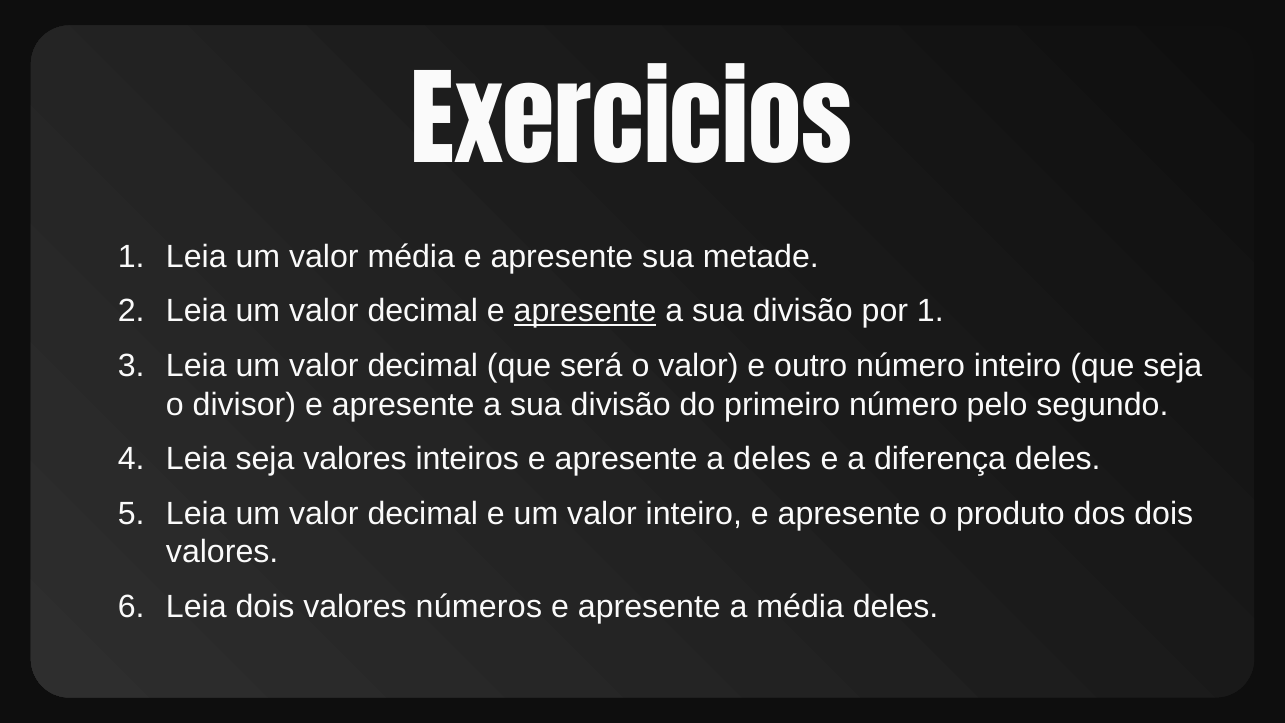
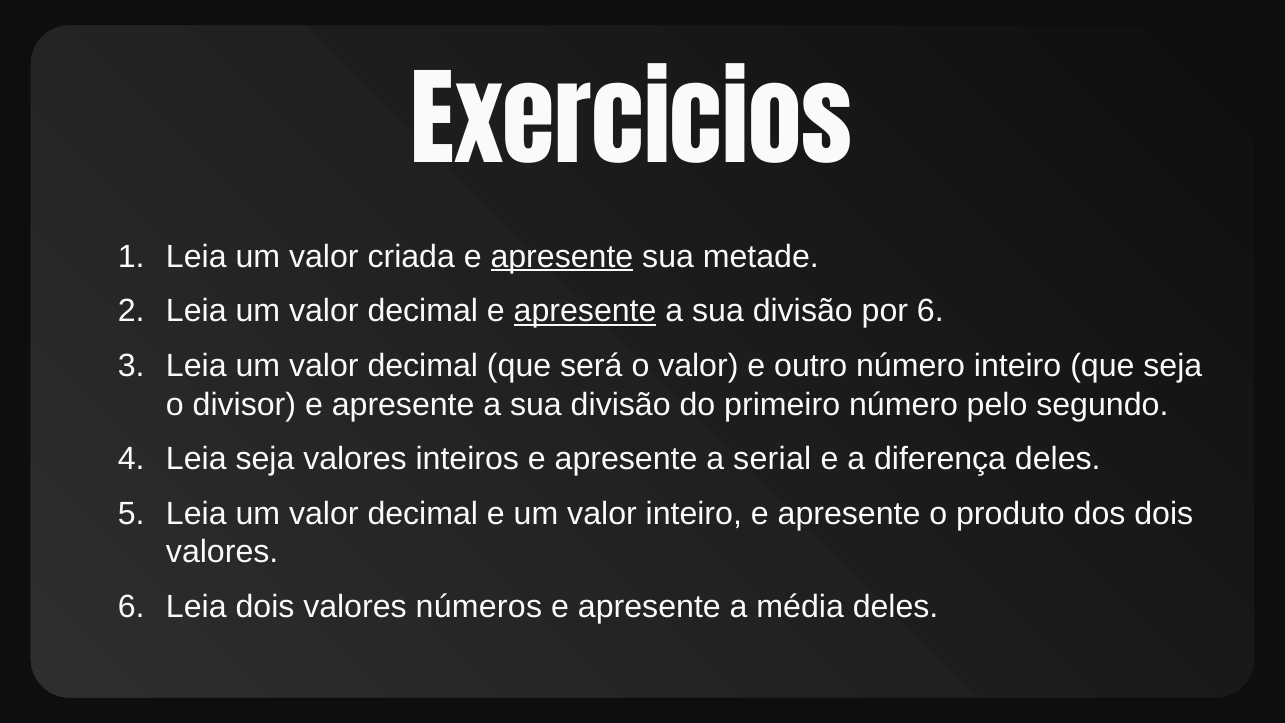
valor média: média -> criada
apresente at (562, 257) underline: none -> present
por 1: 1 -> 6
a deles: deles -> serial
